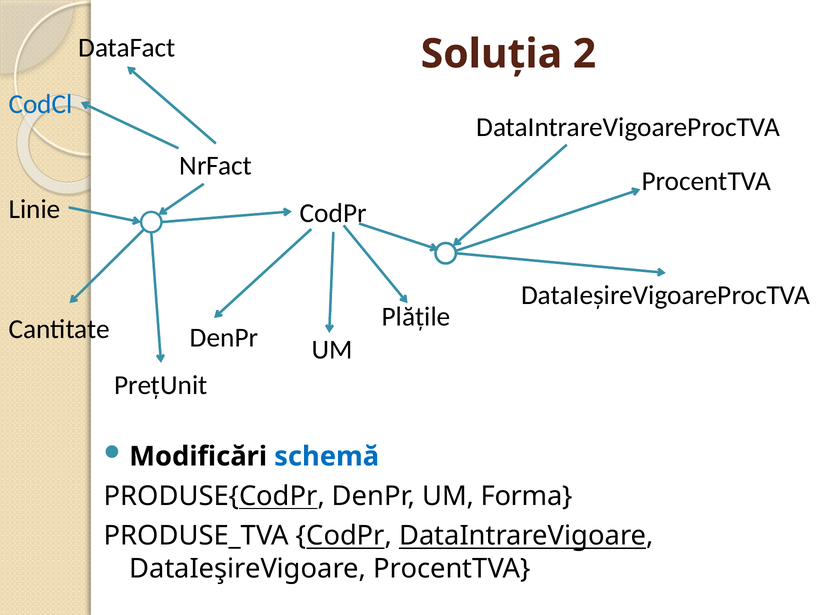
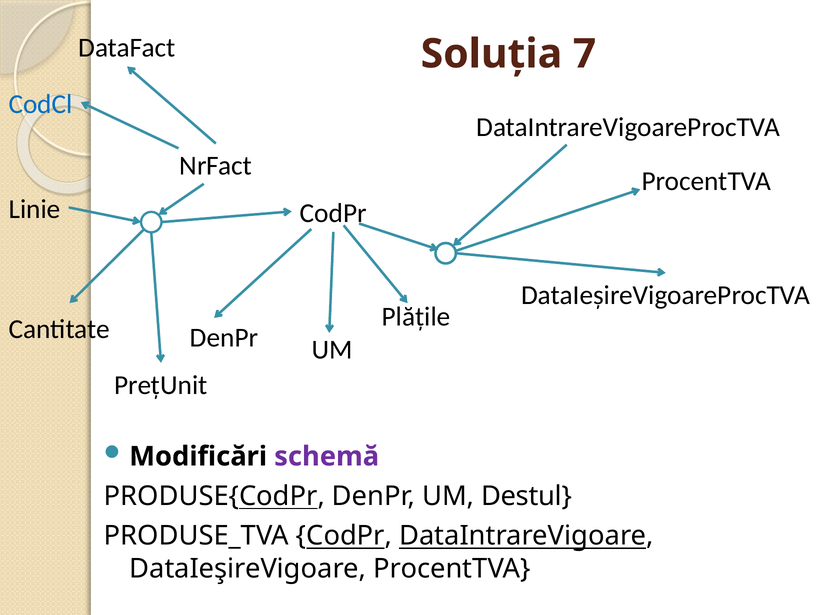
2: 2 -> 7
schemă colour: blue -> purple
Forma: Forma -> Destul
